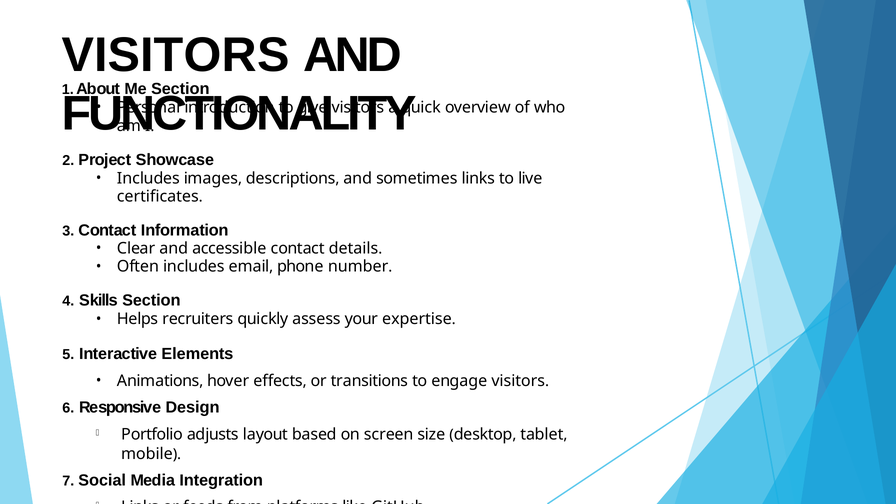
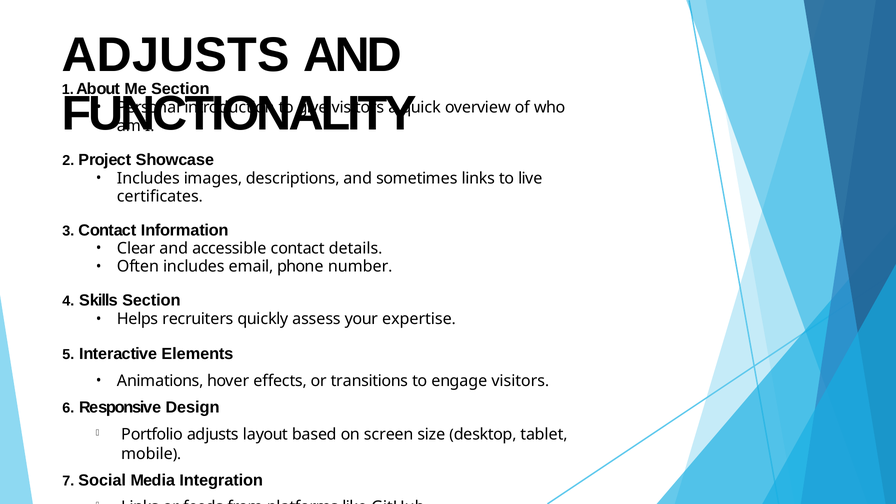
VISITORS at (176, 55): VISITORS -> ADJUSTS
